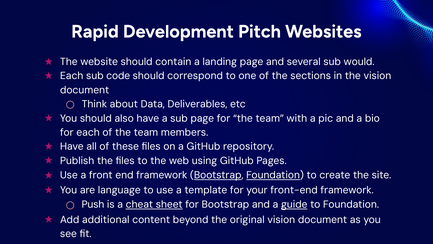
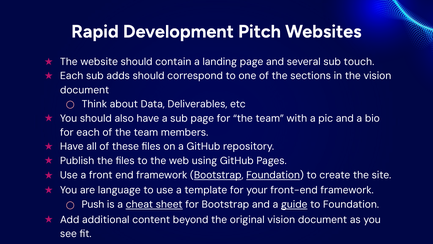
would: would -> touch
code: code -> adds
